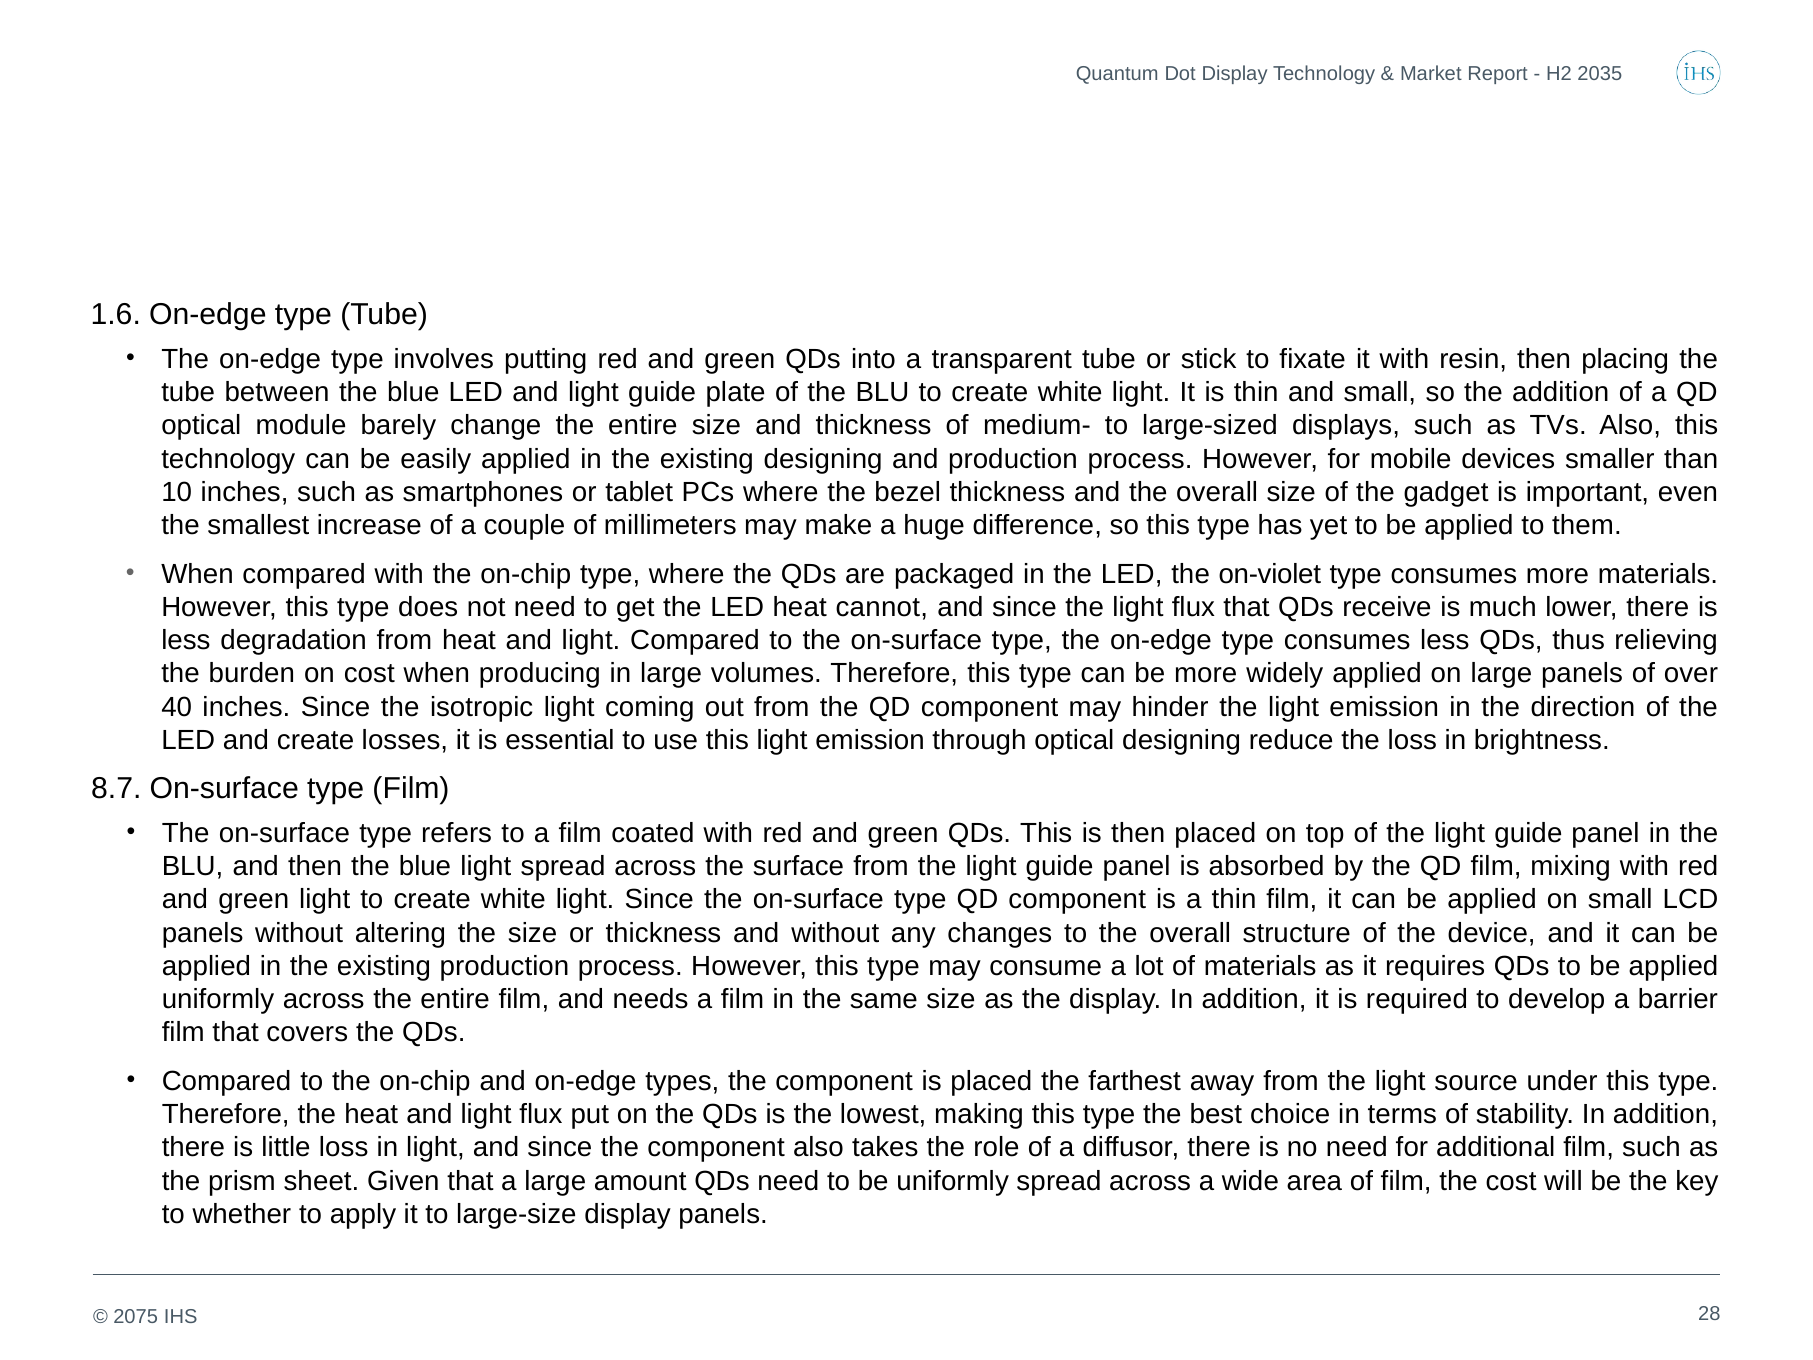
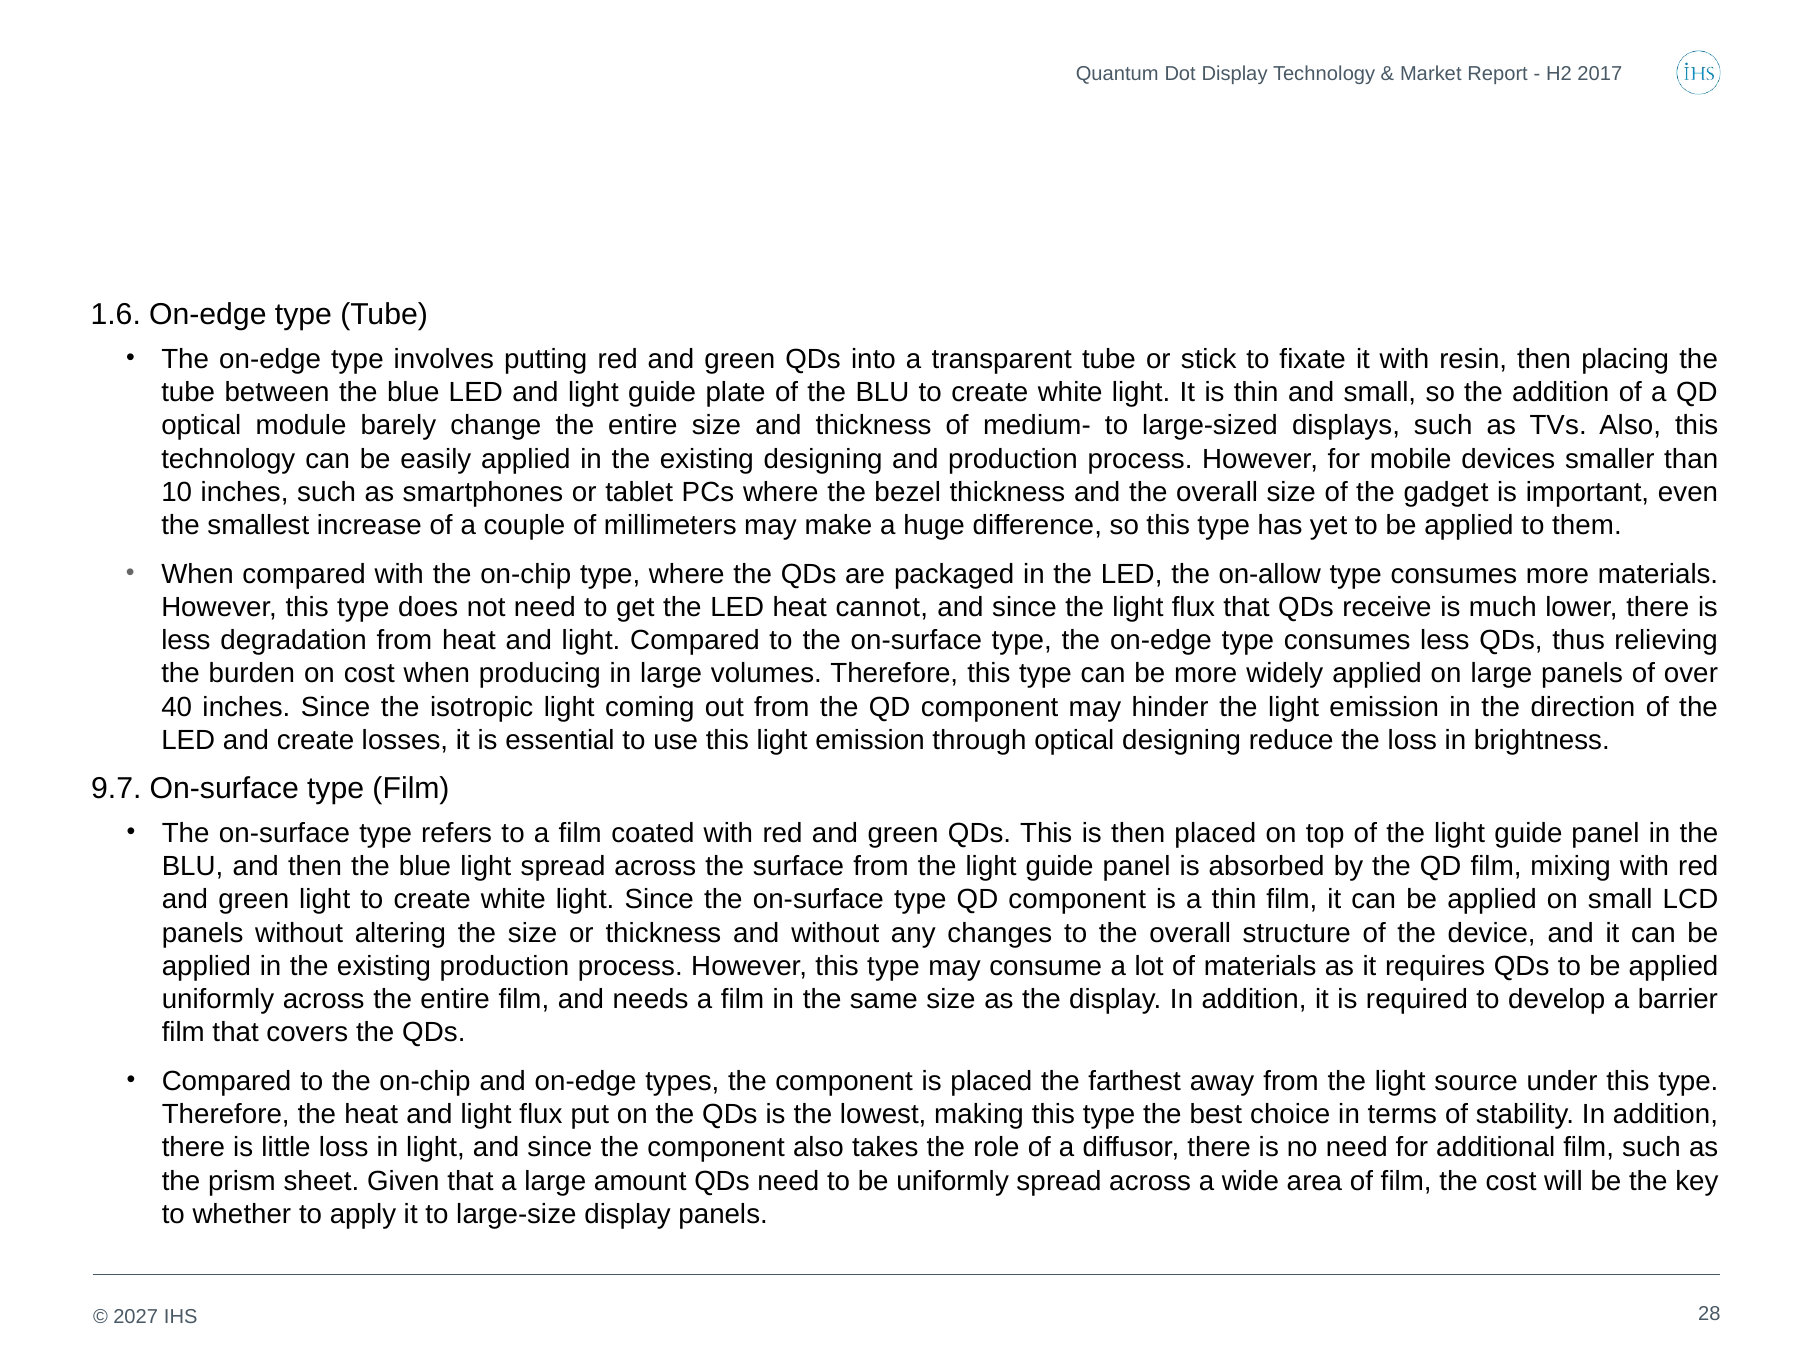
2035: 2035 -> 2017
on-violet: on-violet -> on-allow
8.7: 8.7 -> 9.7
2075: 2075 -> 2027
